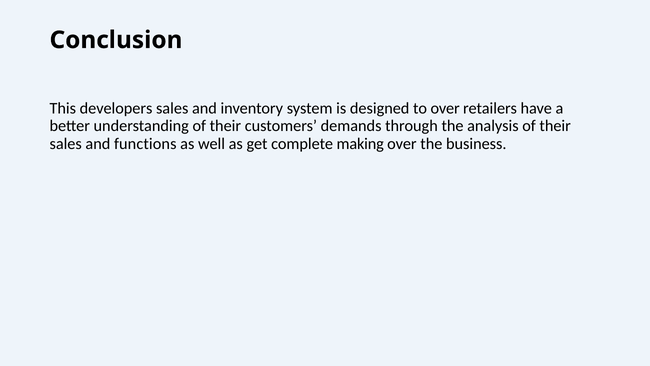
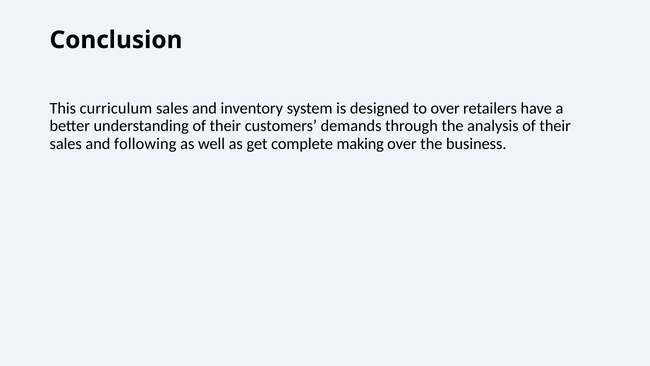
developers: developers -> curriculum
functions: functions -> following
